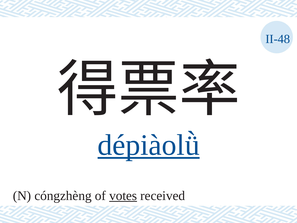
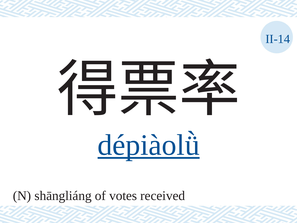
II-48: II-48 -> II-14
cóngzhèng: cóngzhèng -> shāngliáng
votes underline: present -> none
